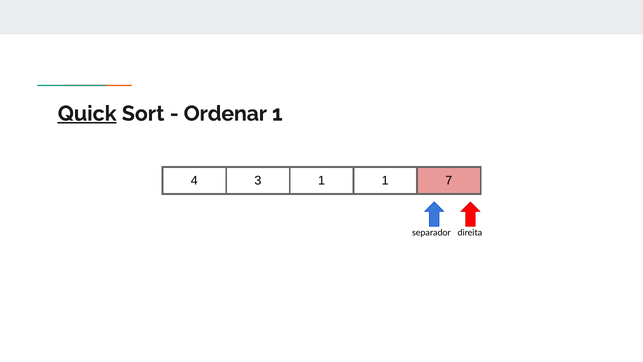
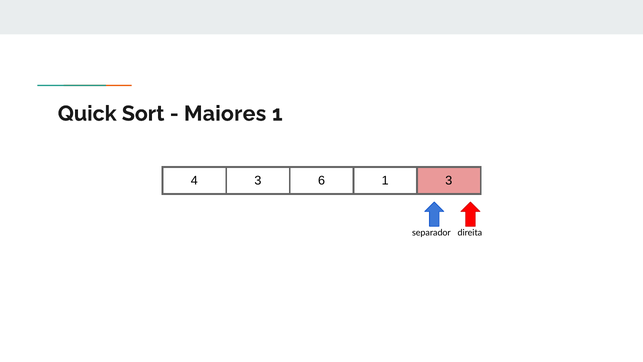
Quick underline: present -> none
Ordenar: Ordenar -> Maiores
3 1: 1 -> 6
1 7: 7 -> 3
